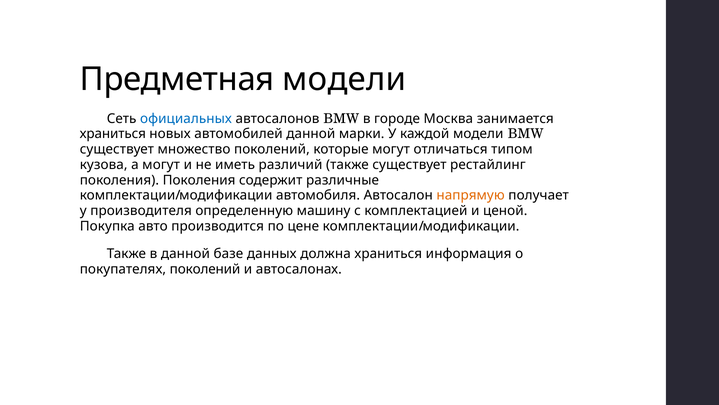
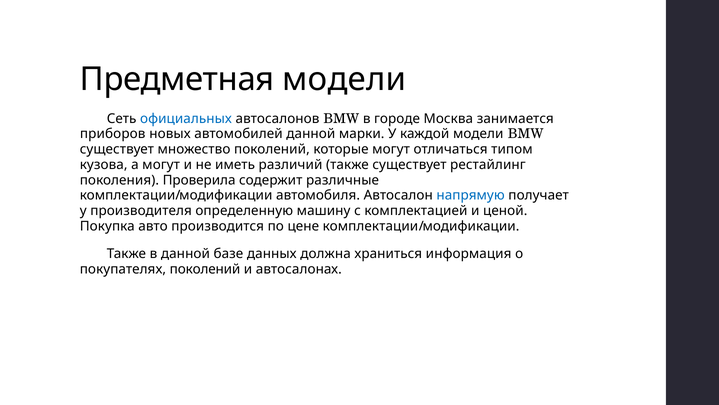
храниться at (113, 134): храниться -> приборов
поколения Поколения: Поколения -> Проверила
напрямую colour: orange -> blue
